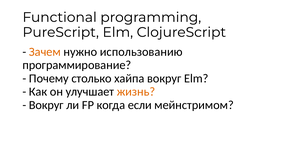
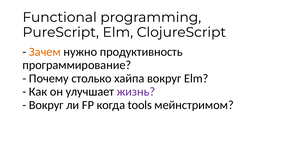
использованию: использованию -> продуктивность
жизнь colour: orange -> purple
если: если -> tools
